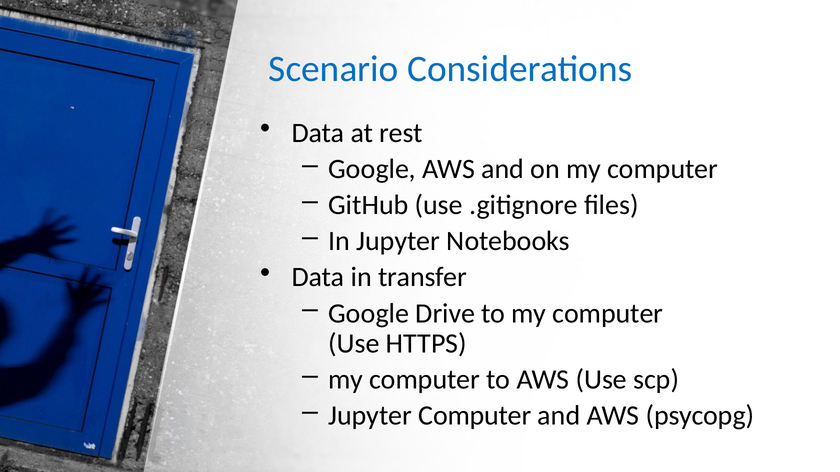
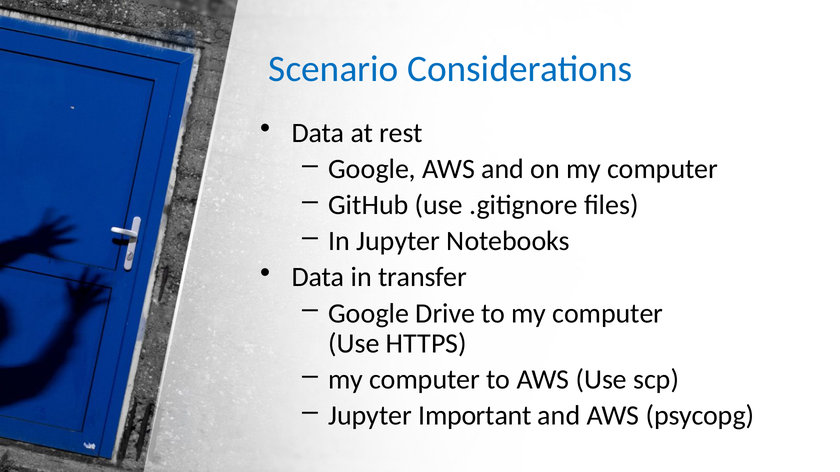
Jupyter Computer: Computer -> Important
